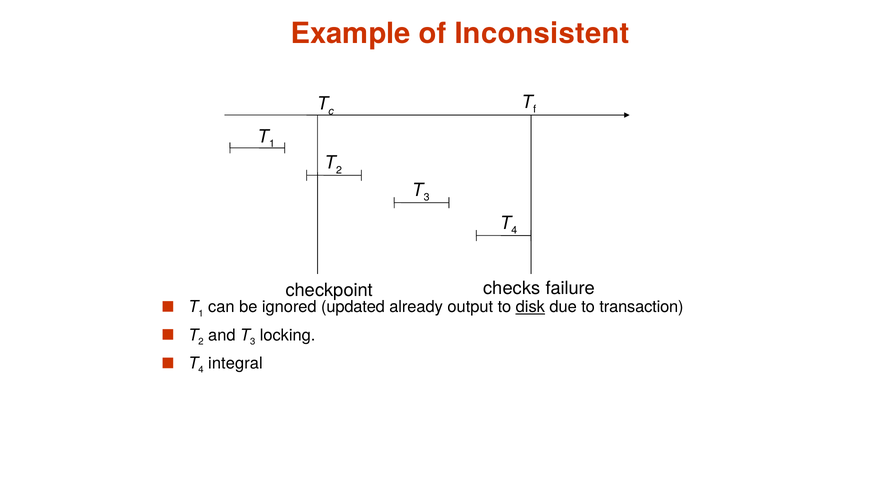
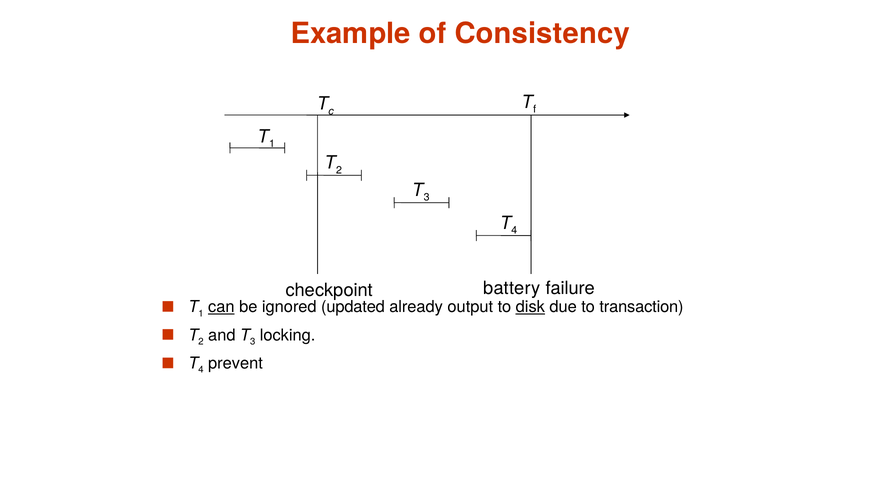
Inconsistent: Inconsistent -> Consistency
checks: checks -> battery
can underline: none -> present
integral: integral -> prevent
